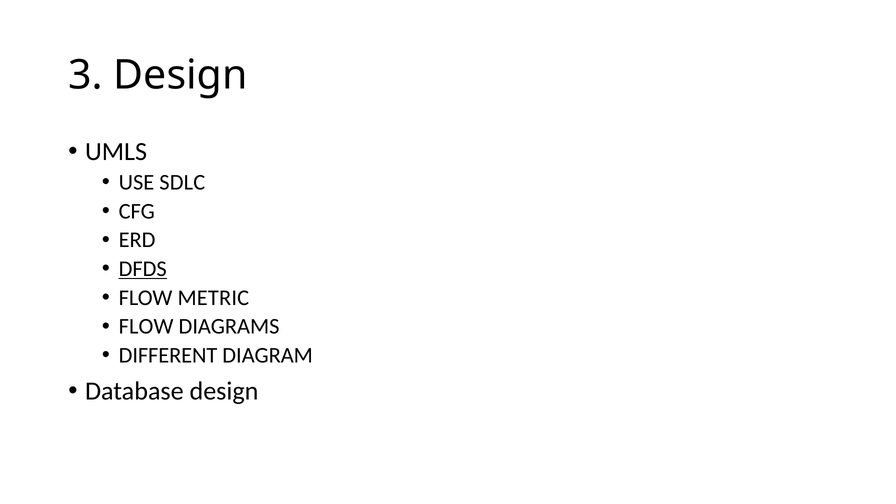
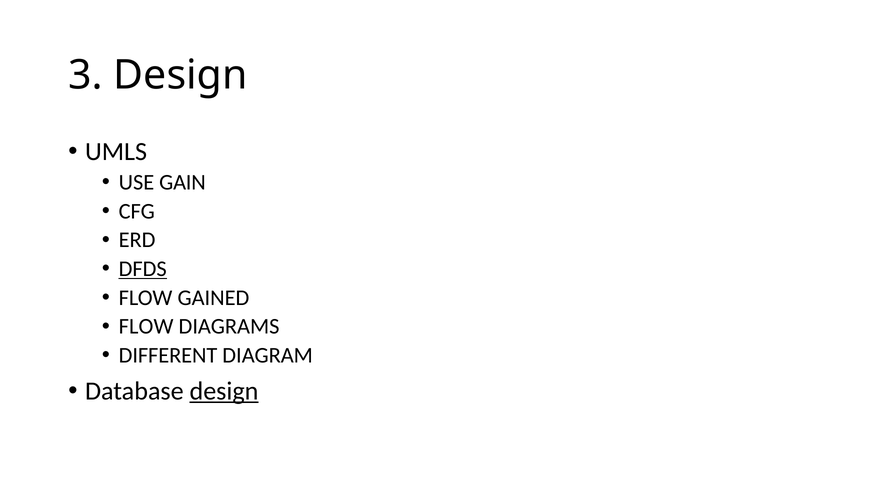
SDLC: SDLC -> GAIN
METRIC: METRIC -> GAINED
design at (224, 391) underline: none -> present
